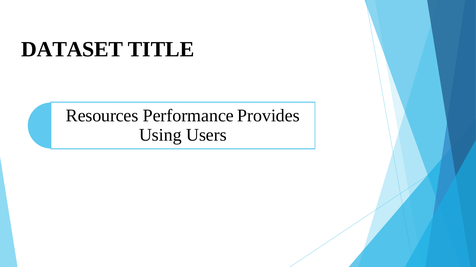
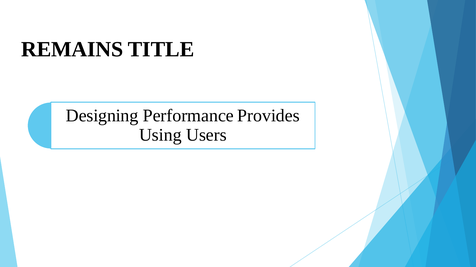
DATASET: DATASET -> REMAINS
Resources: Resources -> Designing
